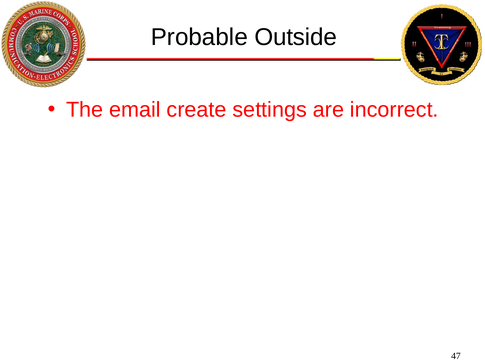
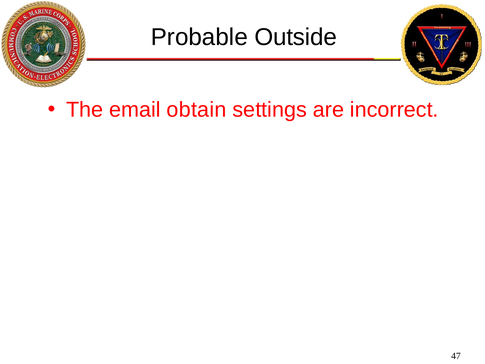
create: create -> obtain
